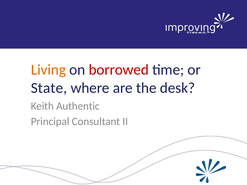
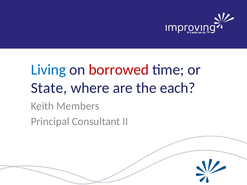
Living colour: orange -> blue
desk: desk -> each
Authentic: Authentic -> Members
